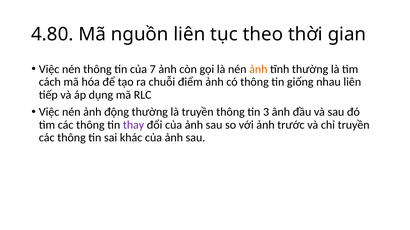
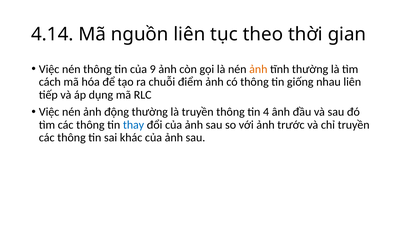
4.80: 4.80 -> 4.14
7: 7 -> 9
3: 3 -> 4
thay colour: purple -> blue
